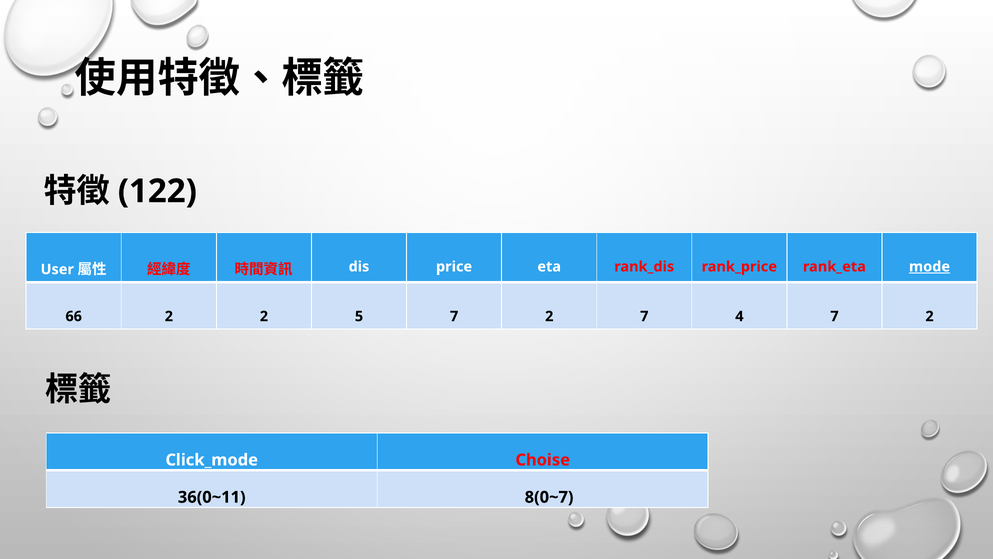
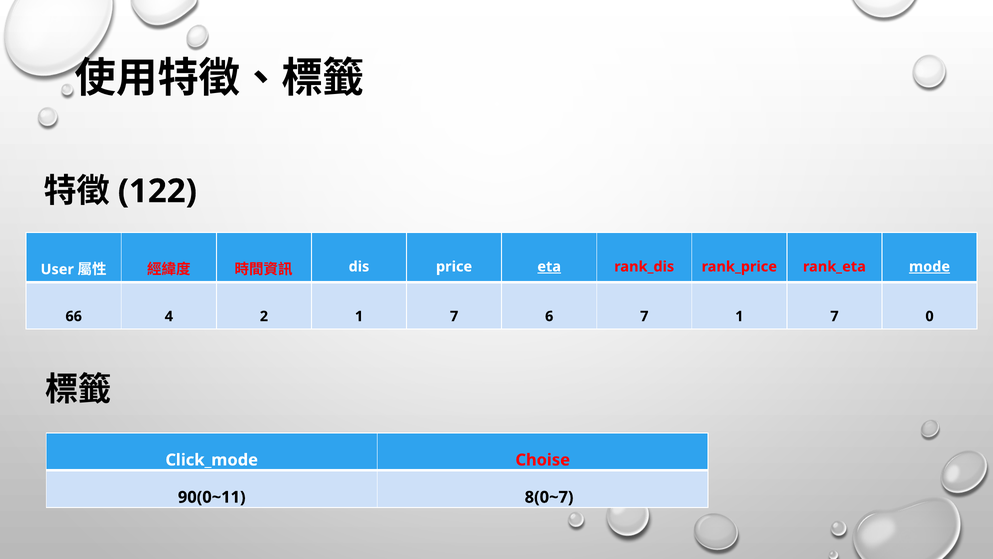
eta underline: none -> present
66 2: 2 -> 4
2 5: 5 -> 1
2 at (549, 316): 2 -> 6
7 4: 4 -> 1
2 at (930, 316): 2 -> 0
36(0~11: 36(0~11 -> 90(0~11
